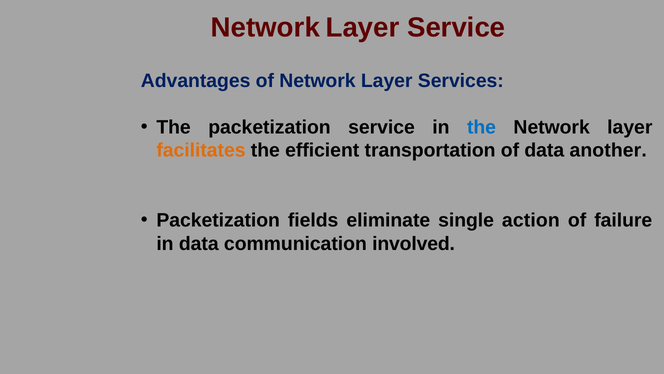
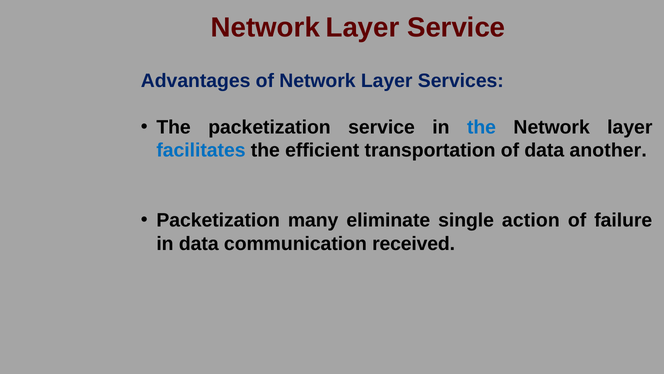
facilitates colour: orange -> blue
fields: fields -> many
involved: involved -> received
